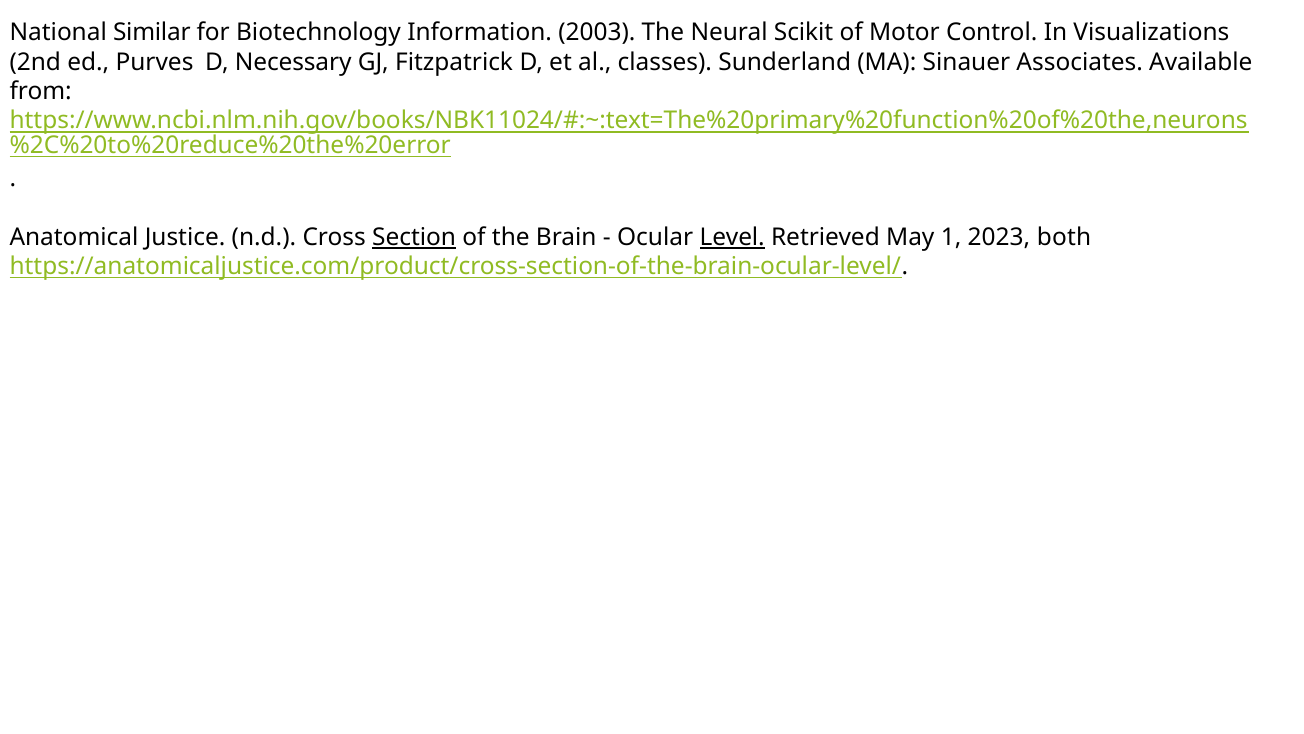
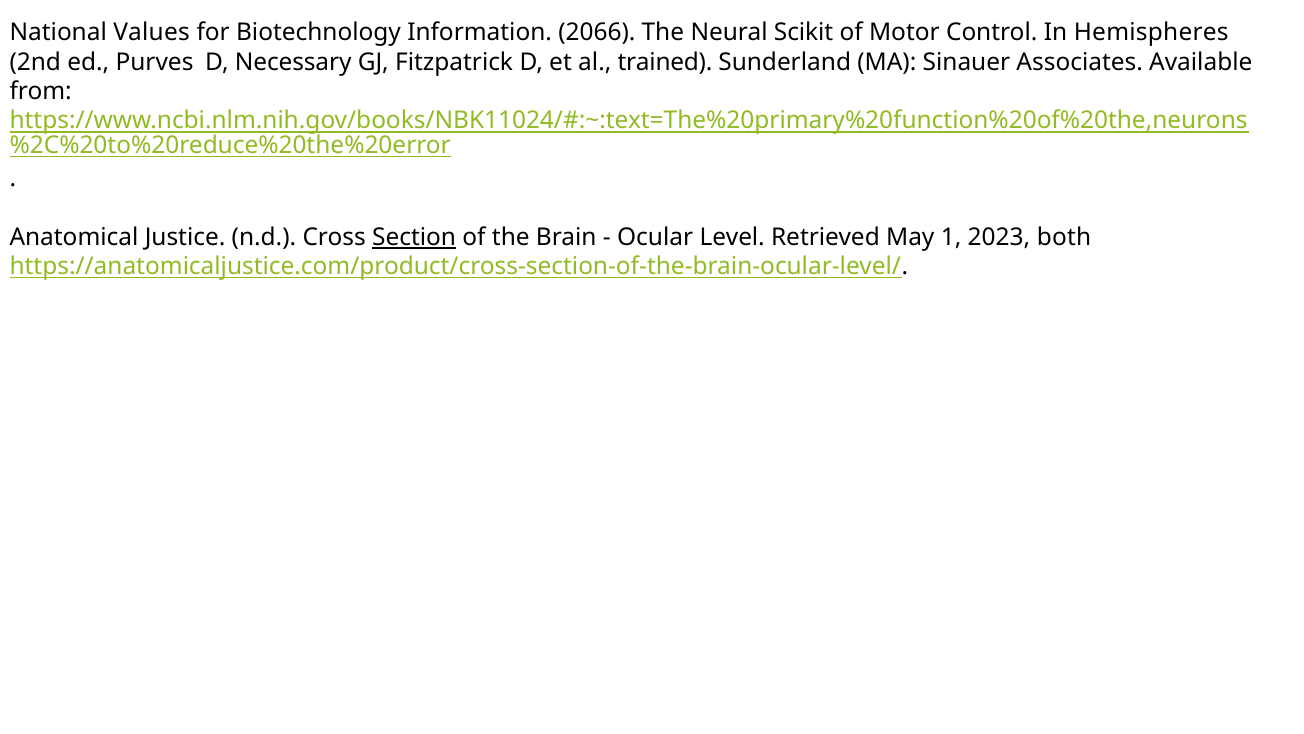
Similar: Similar -> Values
2003: 2003 -> 2066
Visualizations: Visualizations -> Hemispheres
classes: classes -> trained
Level underline: present -> none
